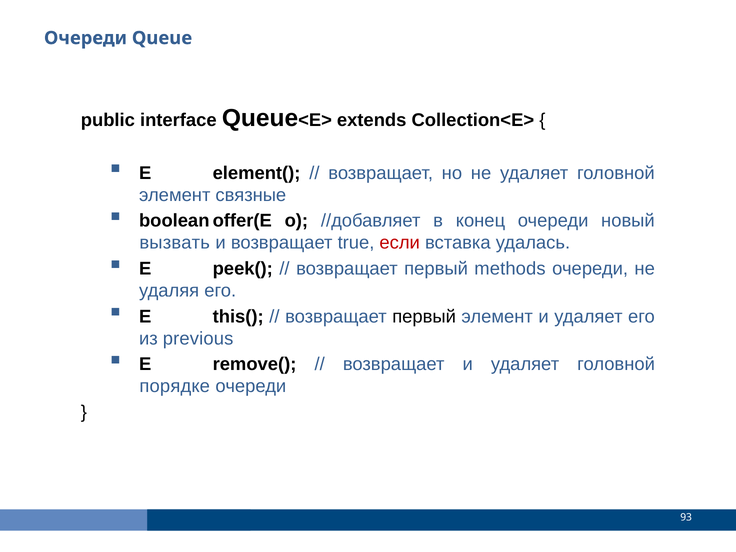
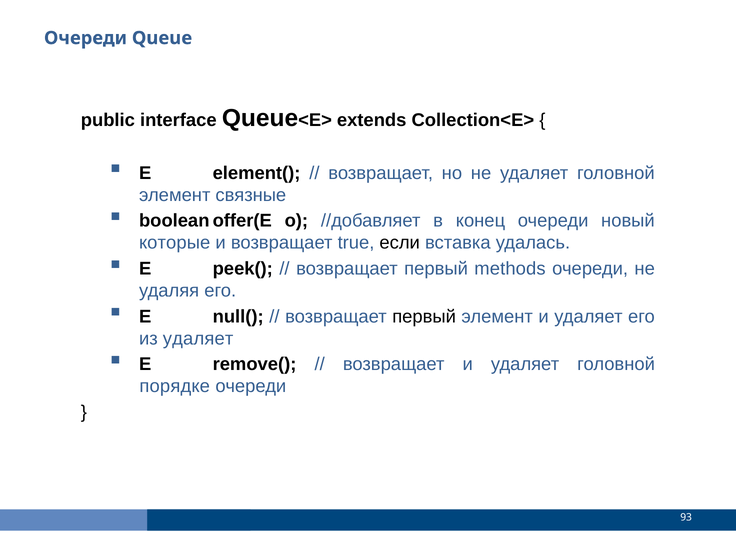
вызвать: вызвать -> которые
если colour: red -> black
this(: this( -> null(
из previous: previous -> удаляет
